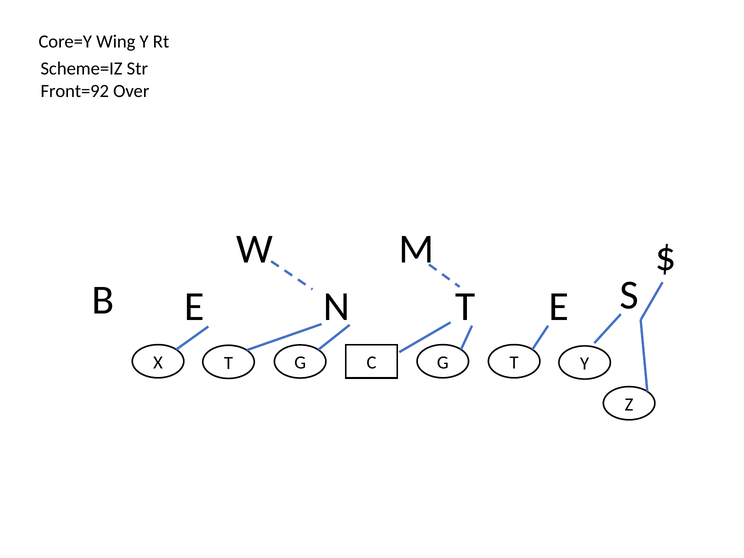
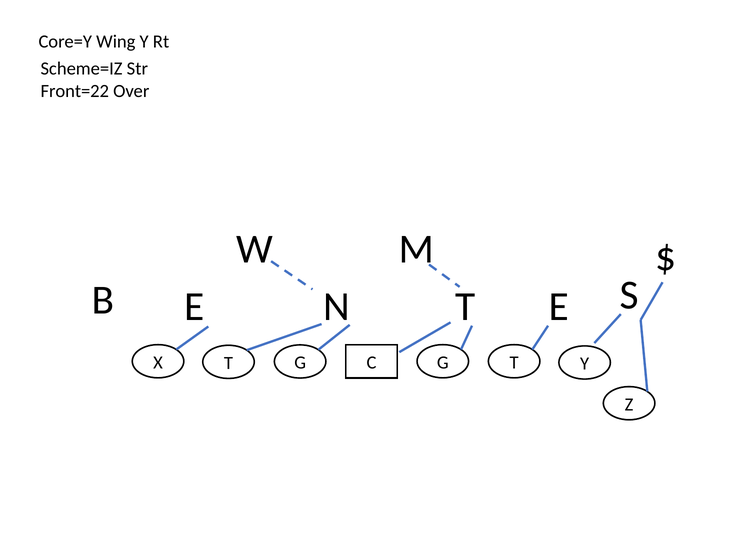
Front=92: Front=92 -> Front=22
